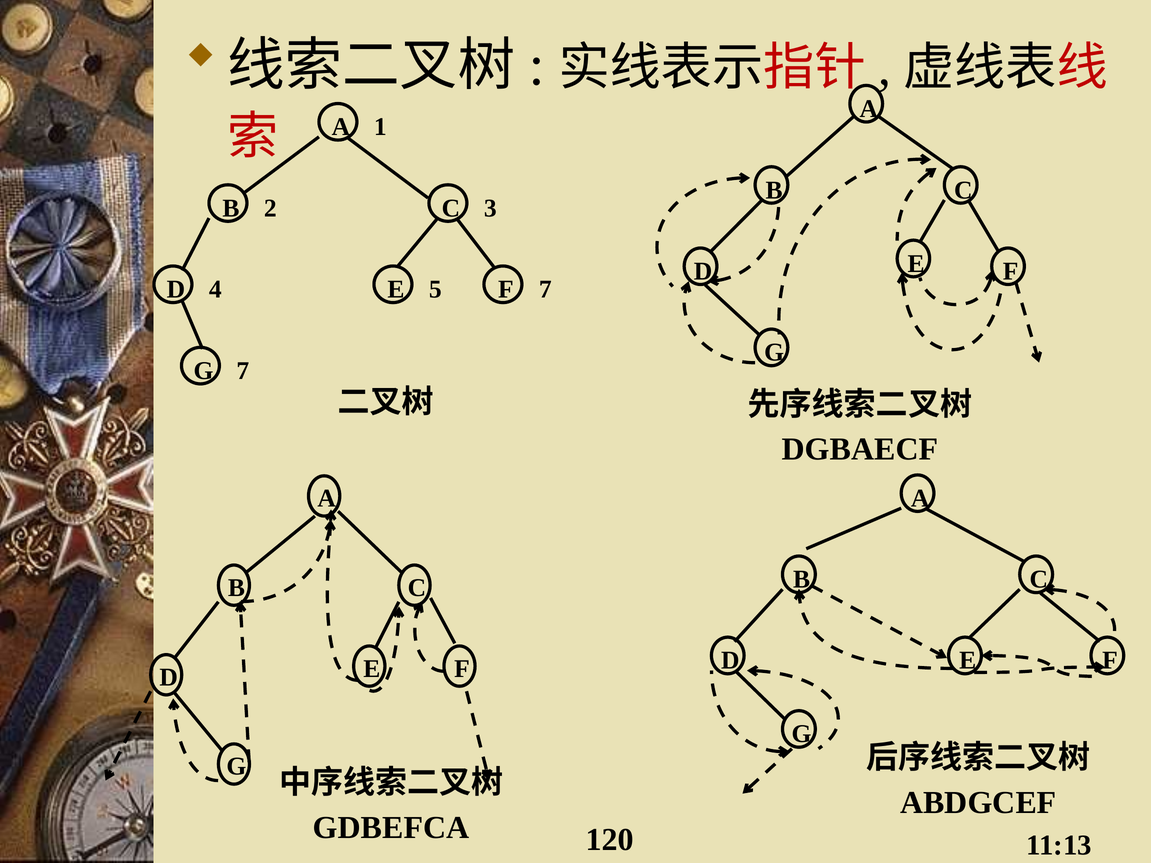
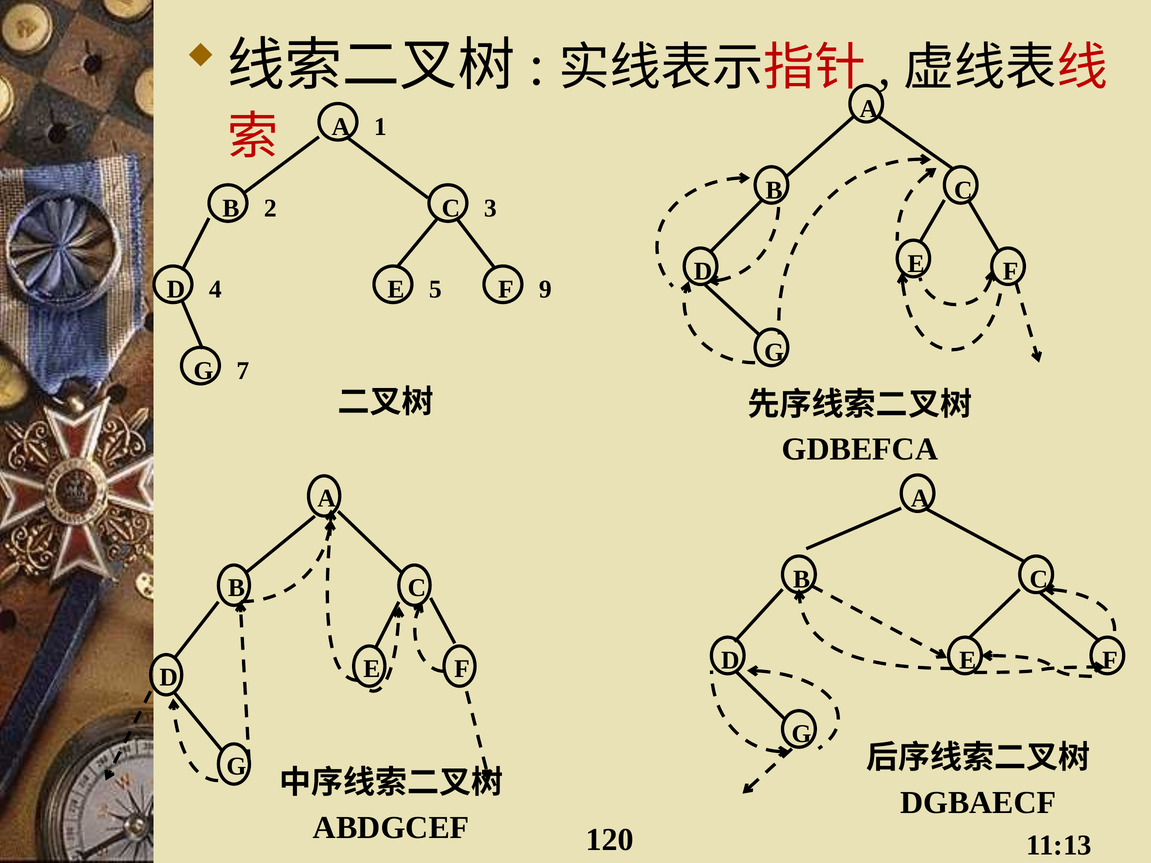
5 7: 7 -> 9
DGBAECF: DGBAECF -> GDBEFCA
ABDGCEF: ABDGCEF -> DGBAECF
GDBEFCA: GDBEFCA -> ABDGCEF
